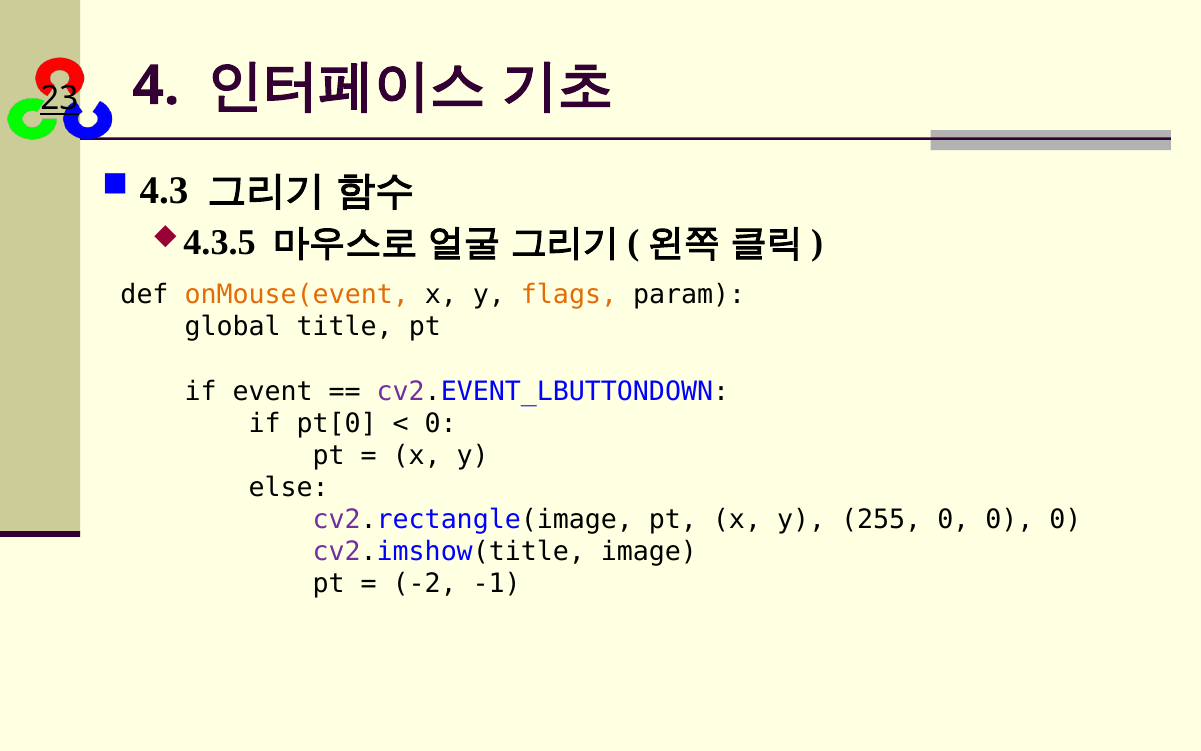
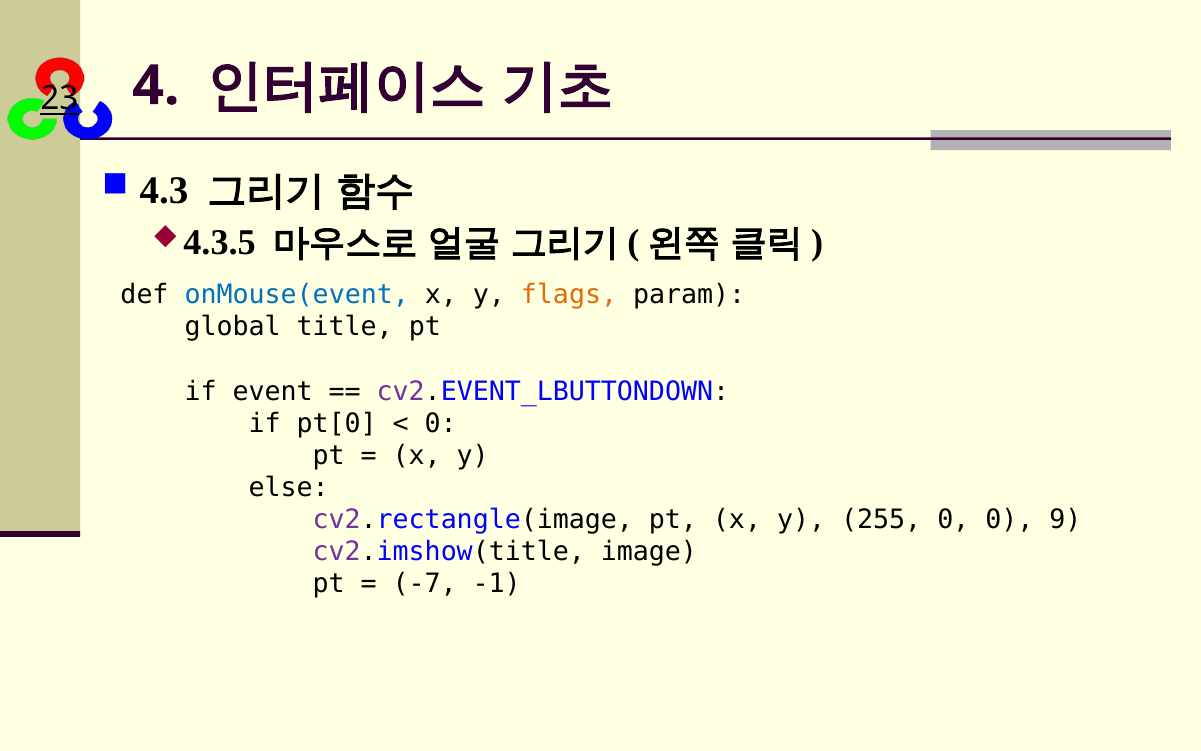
onMouse(event colour: orange -> blue
0 0 0: 0 -> 9
-2: -2 -> -7
